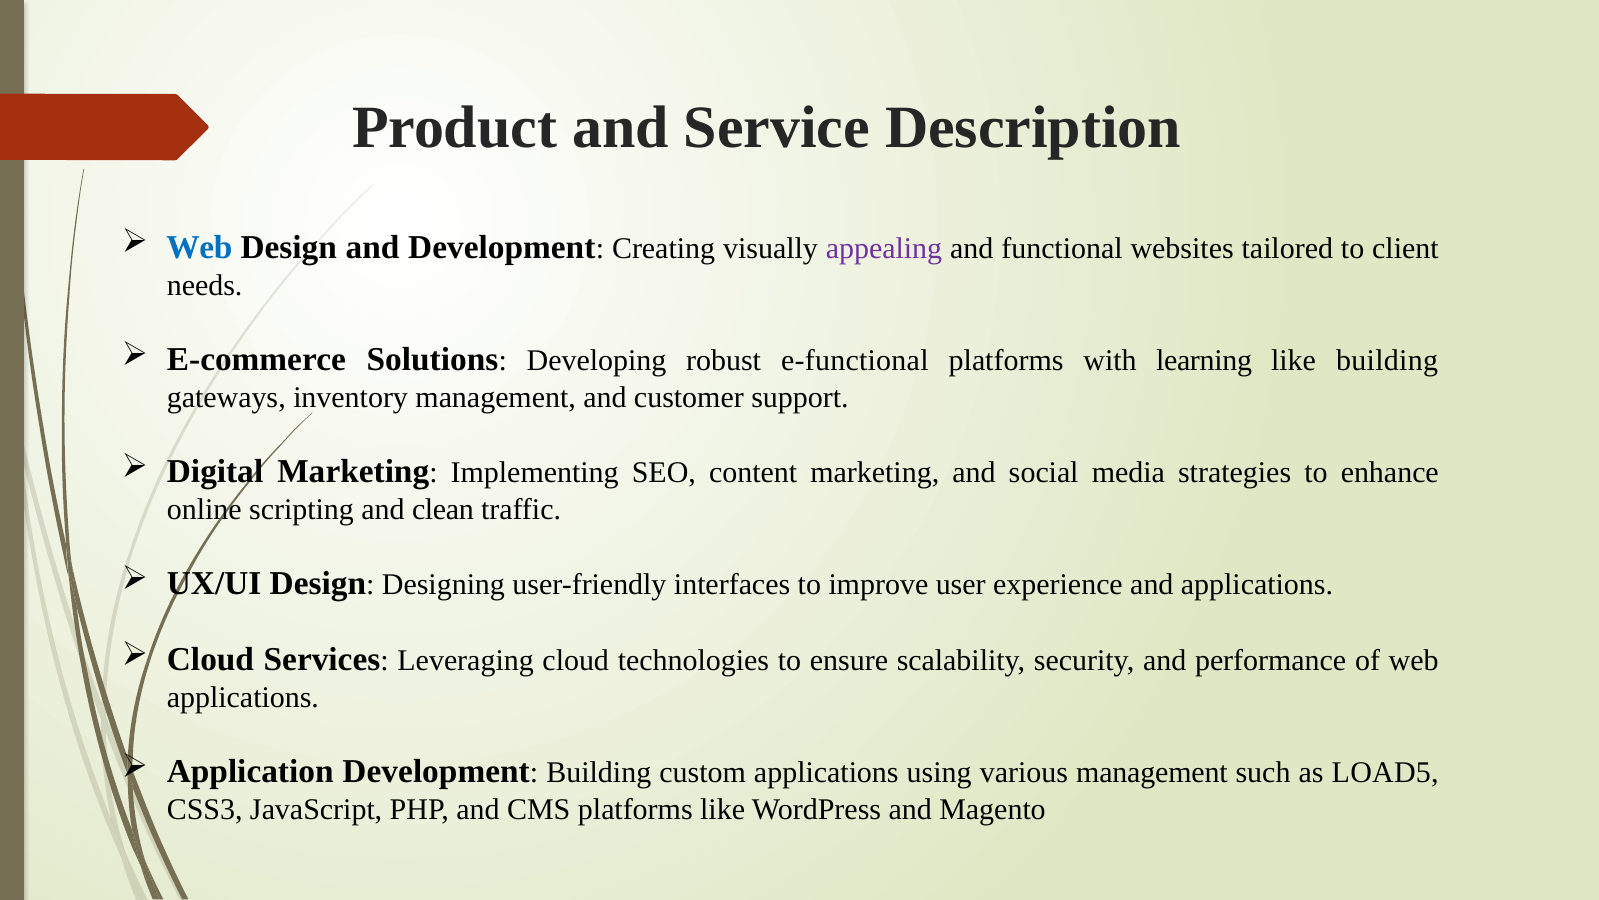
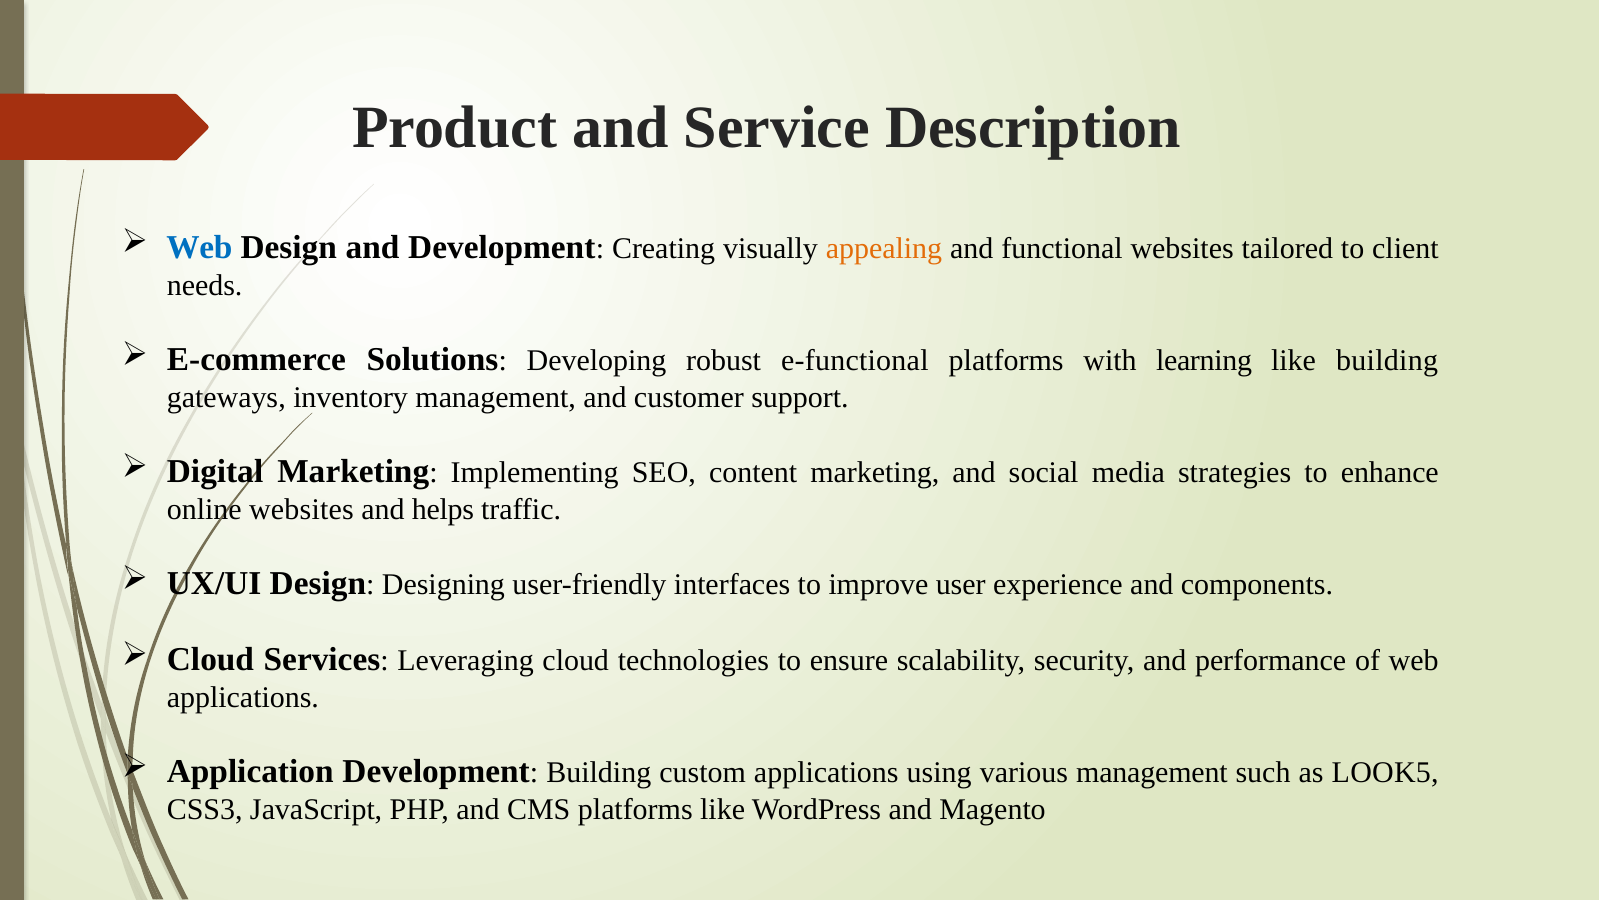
appealing colour: purple -> orange
online scripting: scripting -> websites
clean: clean -> helps
and applications: applications -> components
LOAD5: LOAD5 -> LOOK5
